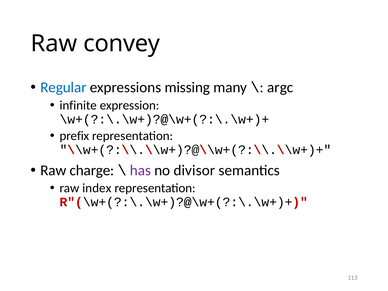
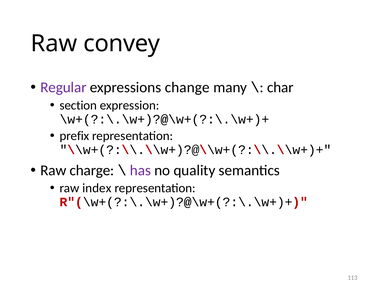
Regular colour: blue -> purple
missing: missing -> change
argc: argc -> char
infinite: infinite -> section
divisor: divisor -> quality
